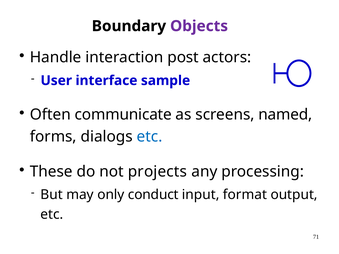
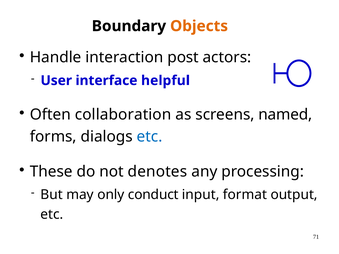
Objects colour: purple -> orange
sample: sample -> helpful
communicate: communicate -> collaboration
projects: projects -> denotes
